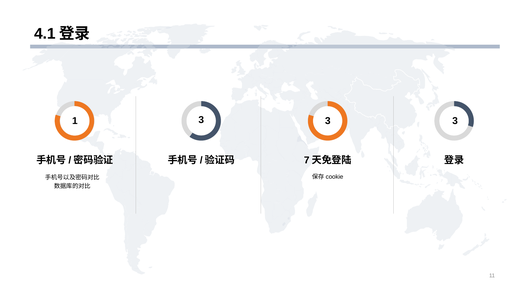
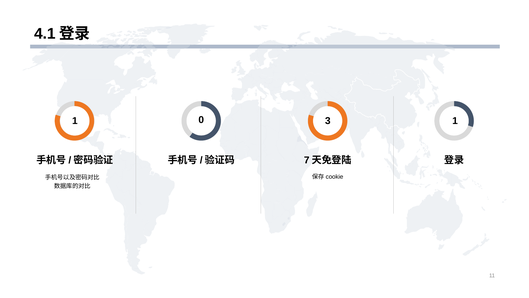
3 at (201, 120): 3 -> 0
3 at (455, 121): 3 -> 1
